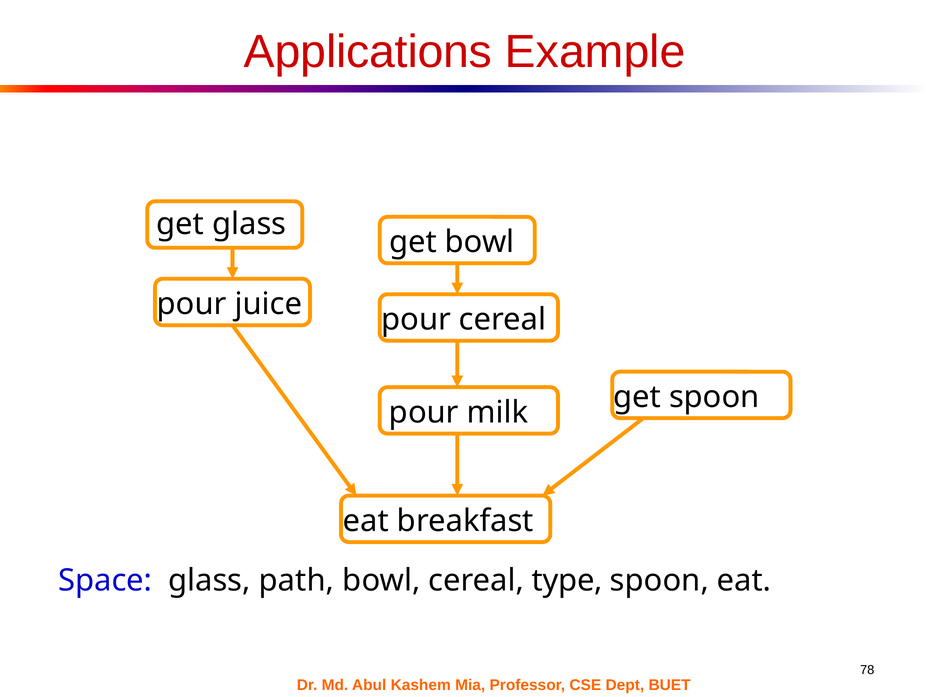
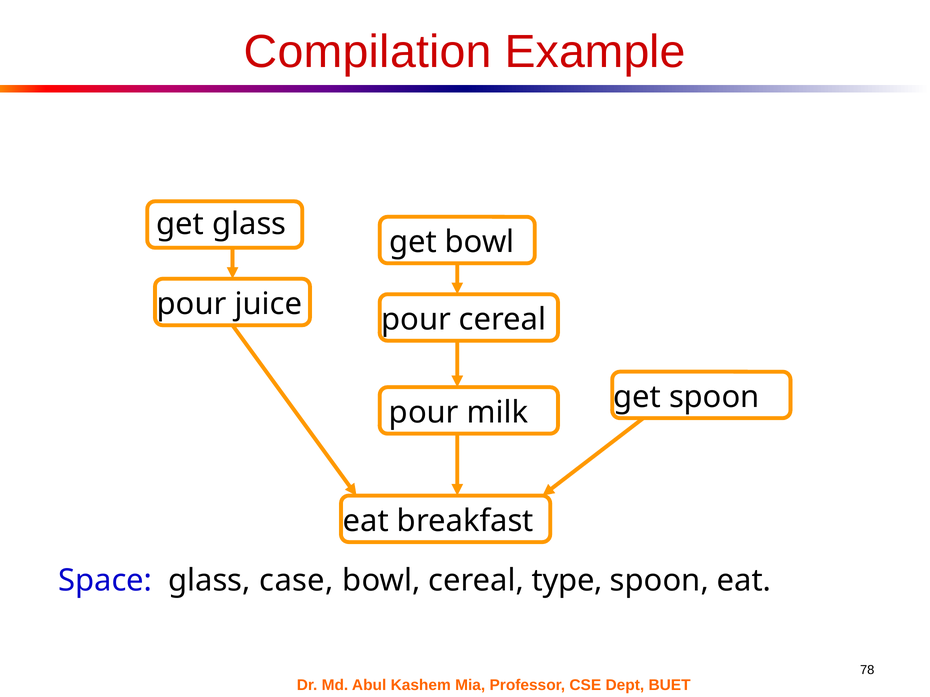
Applications: Applications -> Compilation
path: path -> case
